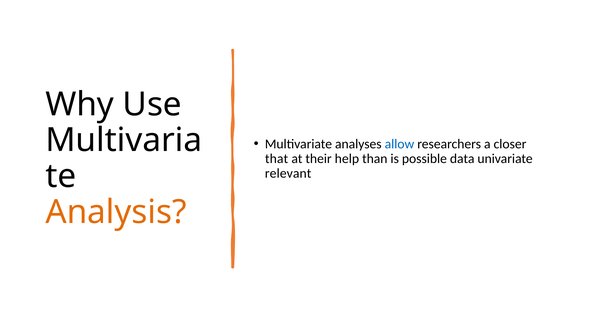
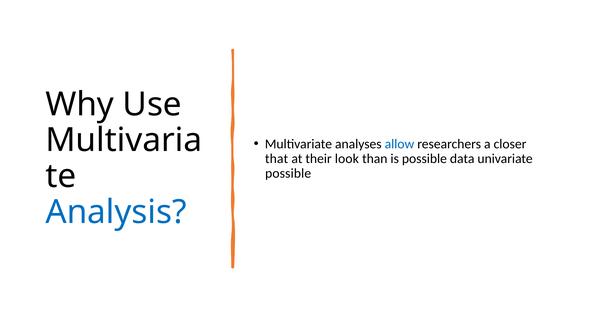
help: help -> look
relevant at (288, 174): relevant -> possible
Analysis colour: orange -> blue
